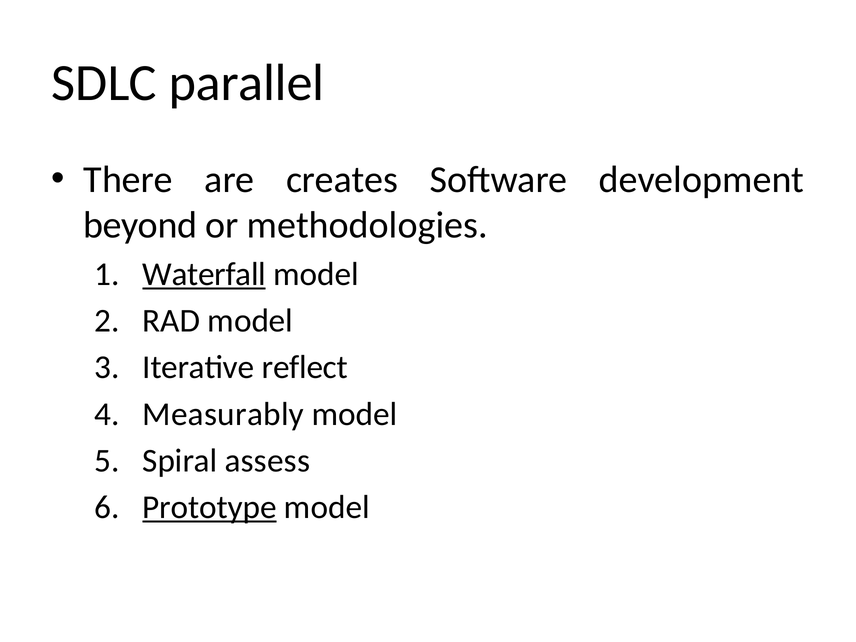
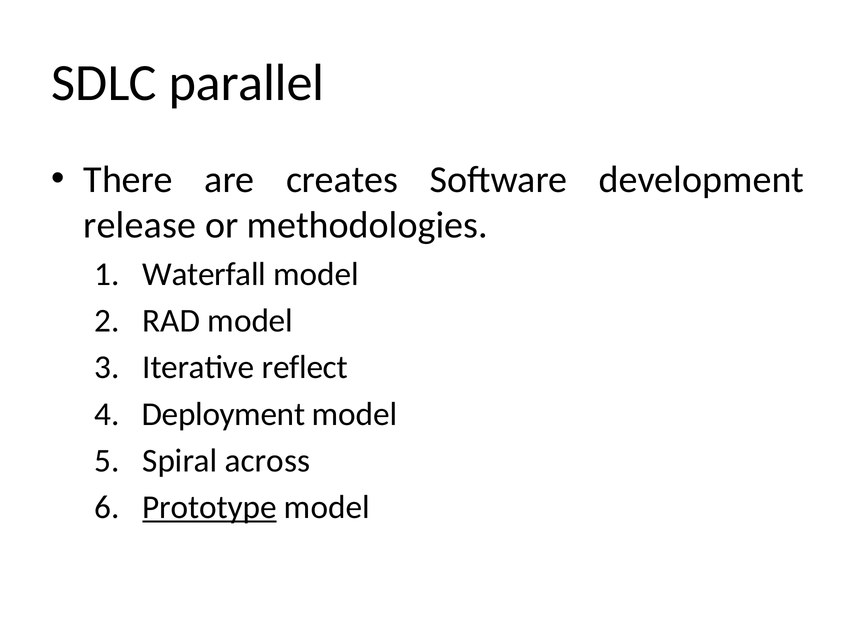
beyond: beyond -> release
Waterfall underline: present -> none
Measurably: Measurably -> Deployment
assess: assess -> across
